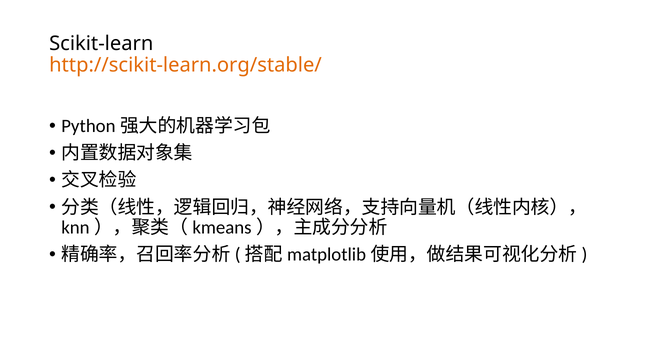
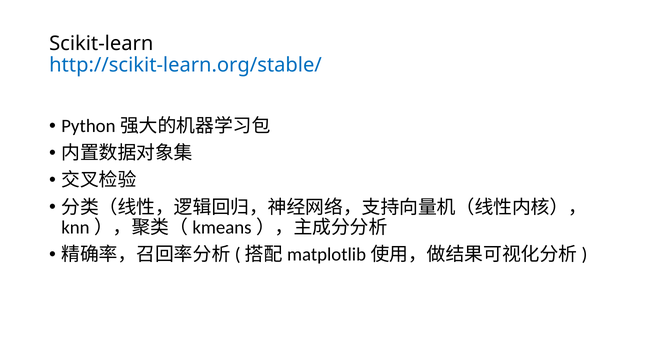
http://scikit-learn.org/stable/ colour: orange -> blue
